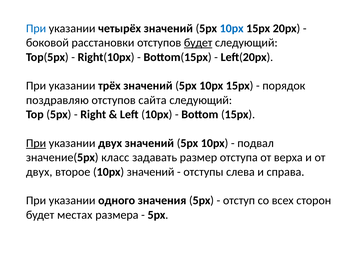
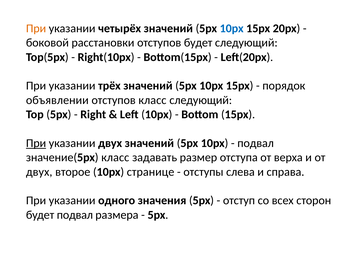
При at (36, 28) colour: blue -> orange
будет at (198, 43) underline: present -> none
поздравляю: поздравляю -> объявлении
отступов сайта: сайта -> класс
10px значений: значений -> странице
будет местах: местах -> подвал
